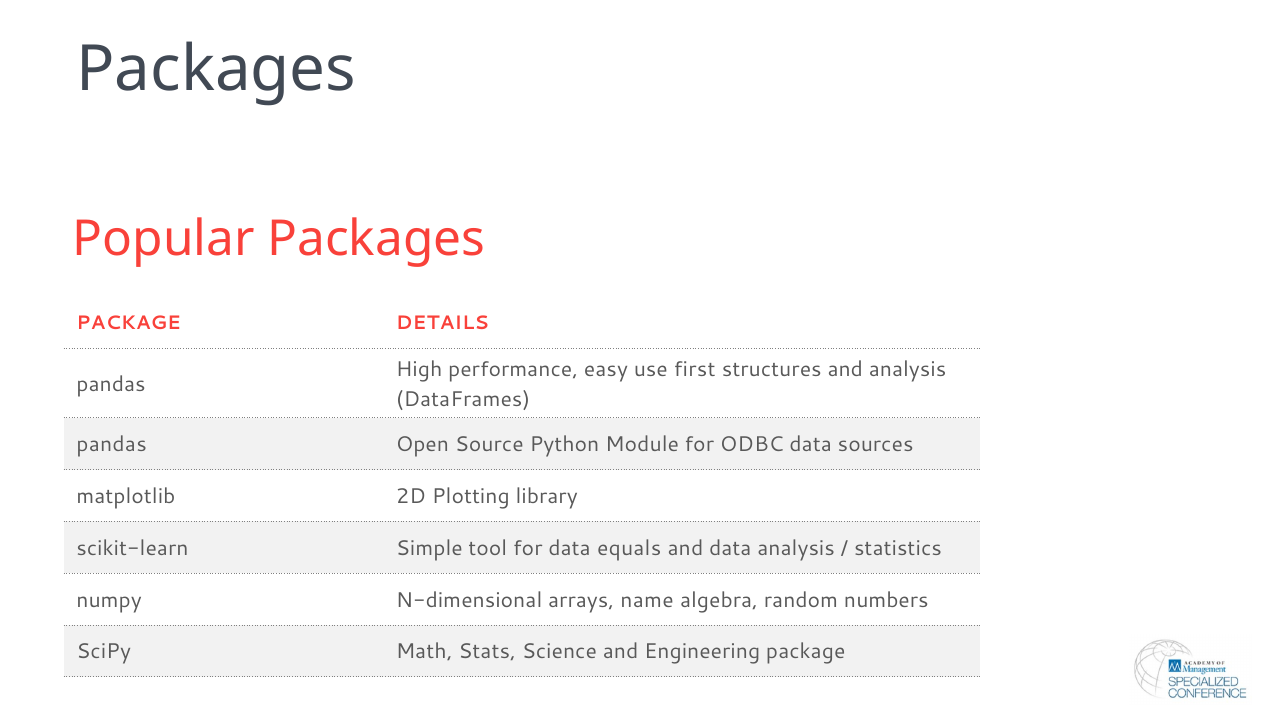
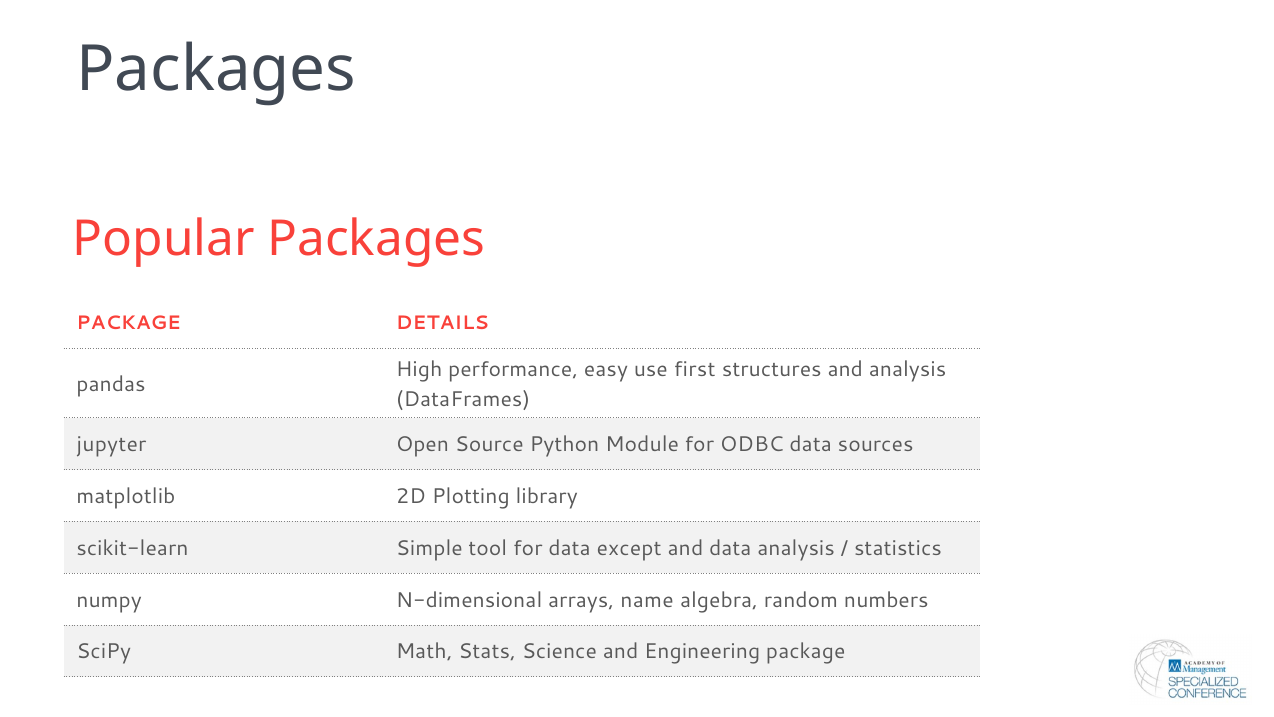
pandas at (112, 445): pandas -> jupyter
equals: equals -> except
